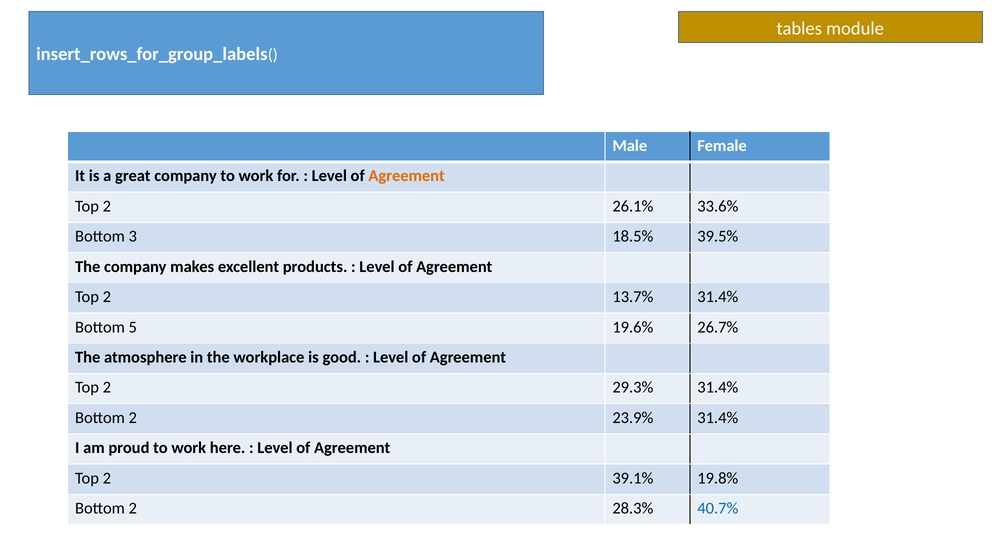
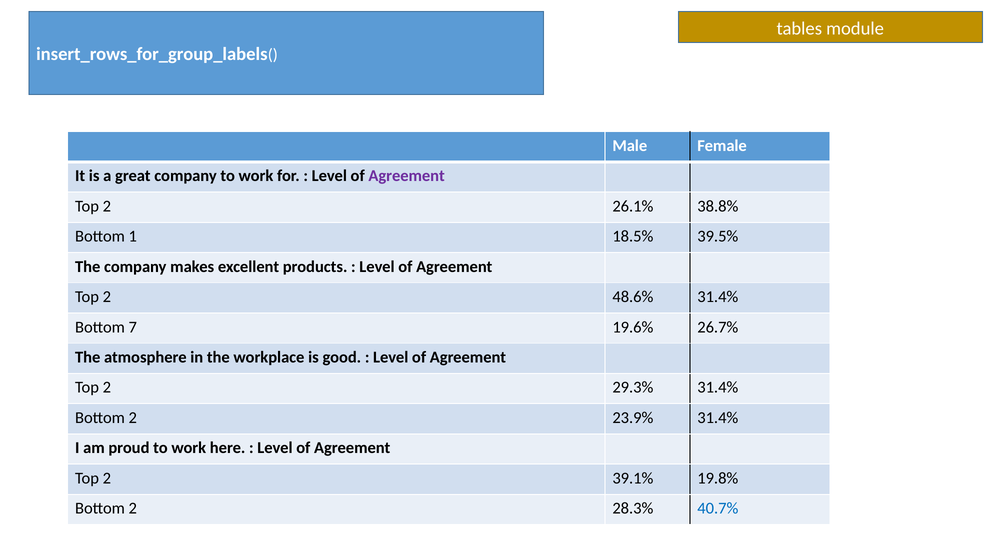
Agreement at (407, 176) colour: orange -> purple
33.6%: 33.6% -> 38.8%
3: 3 -> 1
13.7%: 13.7% -> 48.6%
5: 5 -> 7
